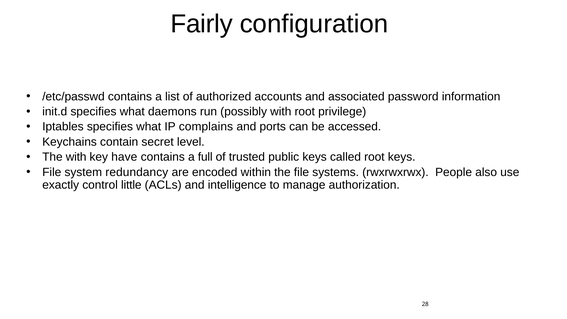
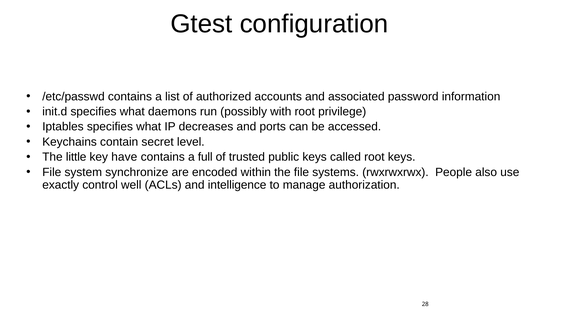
Fairly: Fairly -> Gtest
complains: complains -> decreases
The with: with -> little
redundancy: redundancy -> synchronize
little: little -> well
